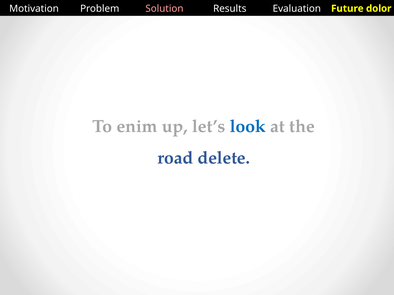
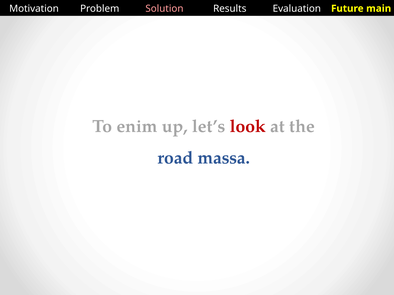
dolor: dolor -> main
look colour: blue -> red
delete: delete -> massa
